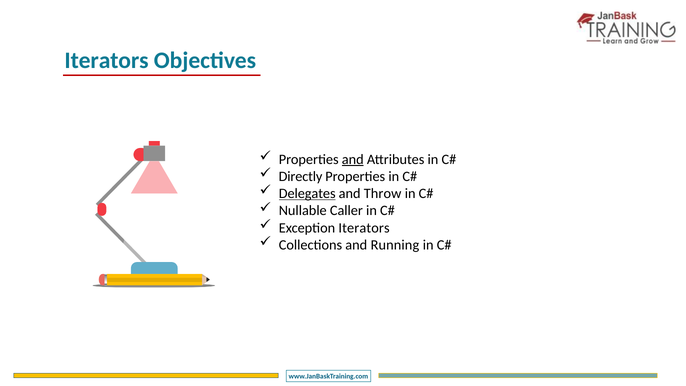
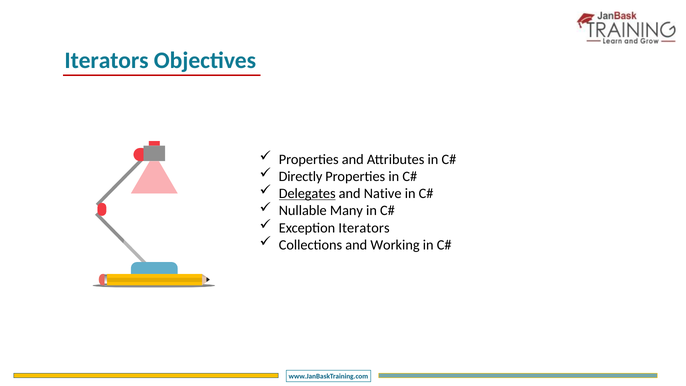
and at (353, 159) underline: present -> none
Throw: Throw -> Native
Caller: Caller -> Many
Running: Running -> Working
